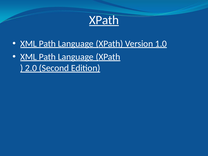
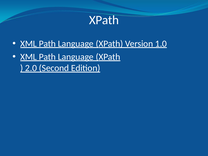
XPath at (104, 20) underline: present -> none
